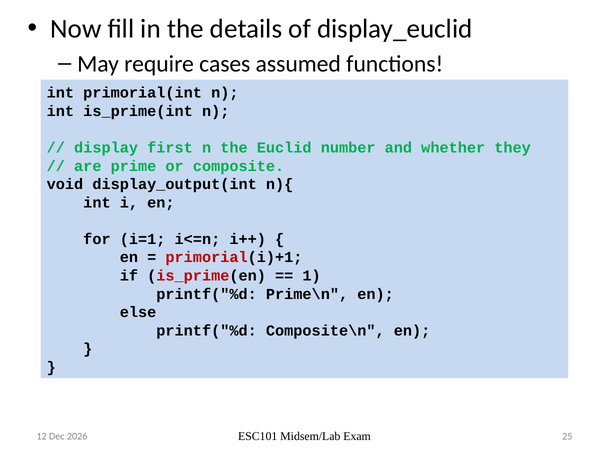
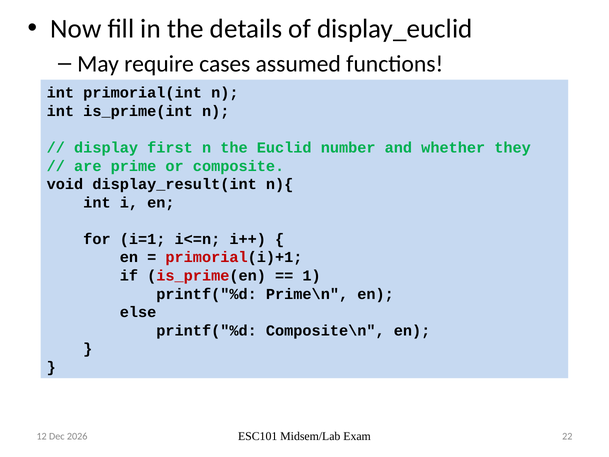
display_output(int: display_output(int -> display_result(int
25: 25 -> 22
